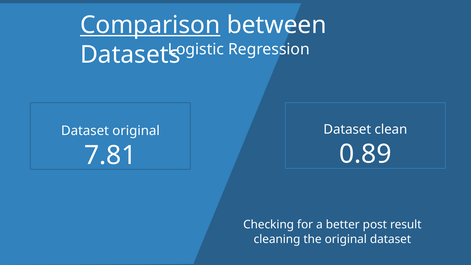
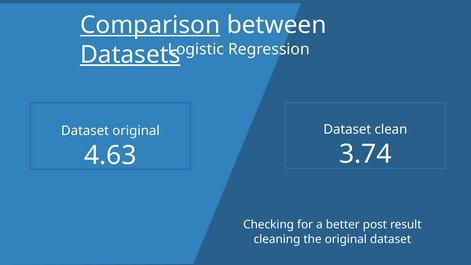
Datasets underline: none -> present
0.89: 0.89 -> 3.74
7.81: 7.81 -> 4.63
